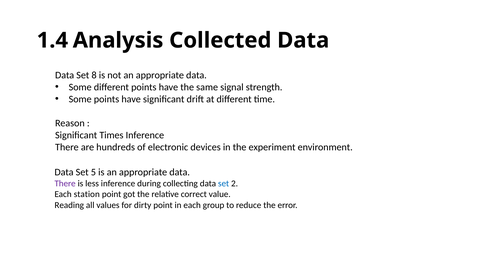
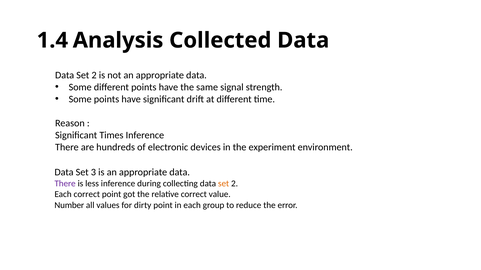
8 at (94, 75): 8 -> 2
5: 5 -> 3
set at (224, 184) colour: blue -> orange
Each station: station -> correct
Reading: Reading -> Number
